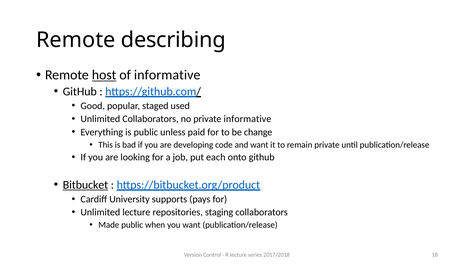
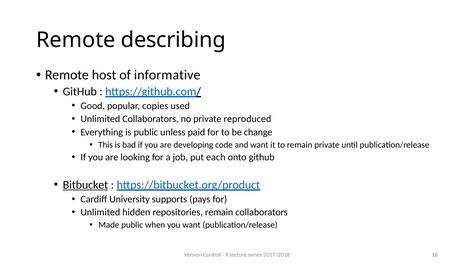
host underline: present -> none
staged: staged -> copies
private informative: informative -> reproduced
Unlimited lecture: lecture -> hidden
repositories staging: staging -> remain
